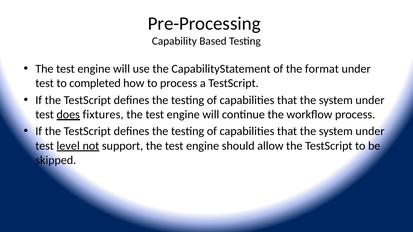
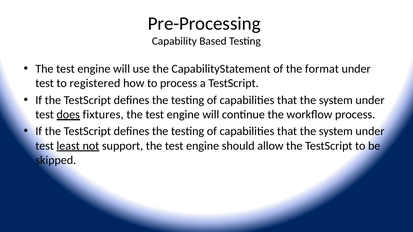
completed: completed -> registered
level: level -> least
